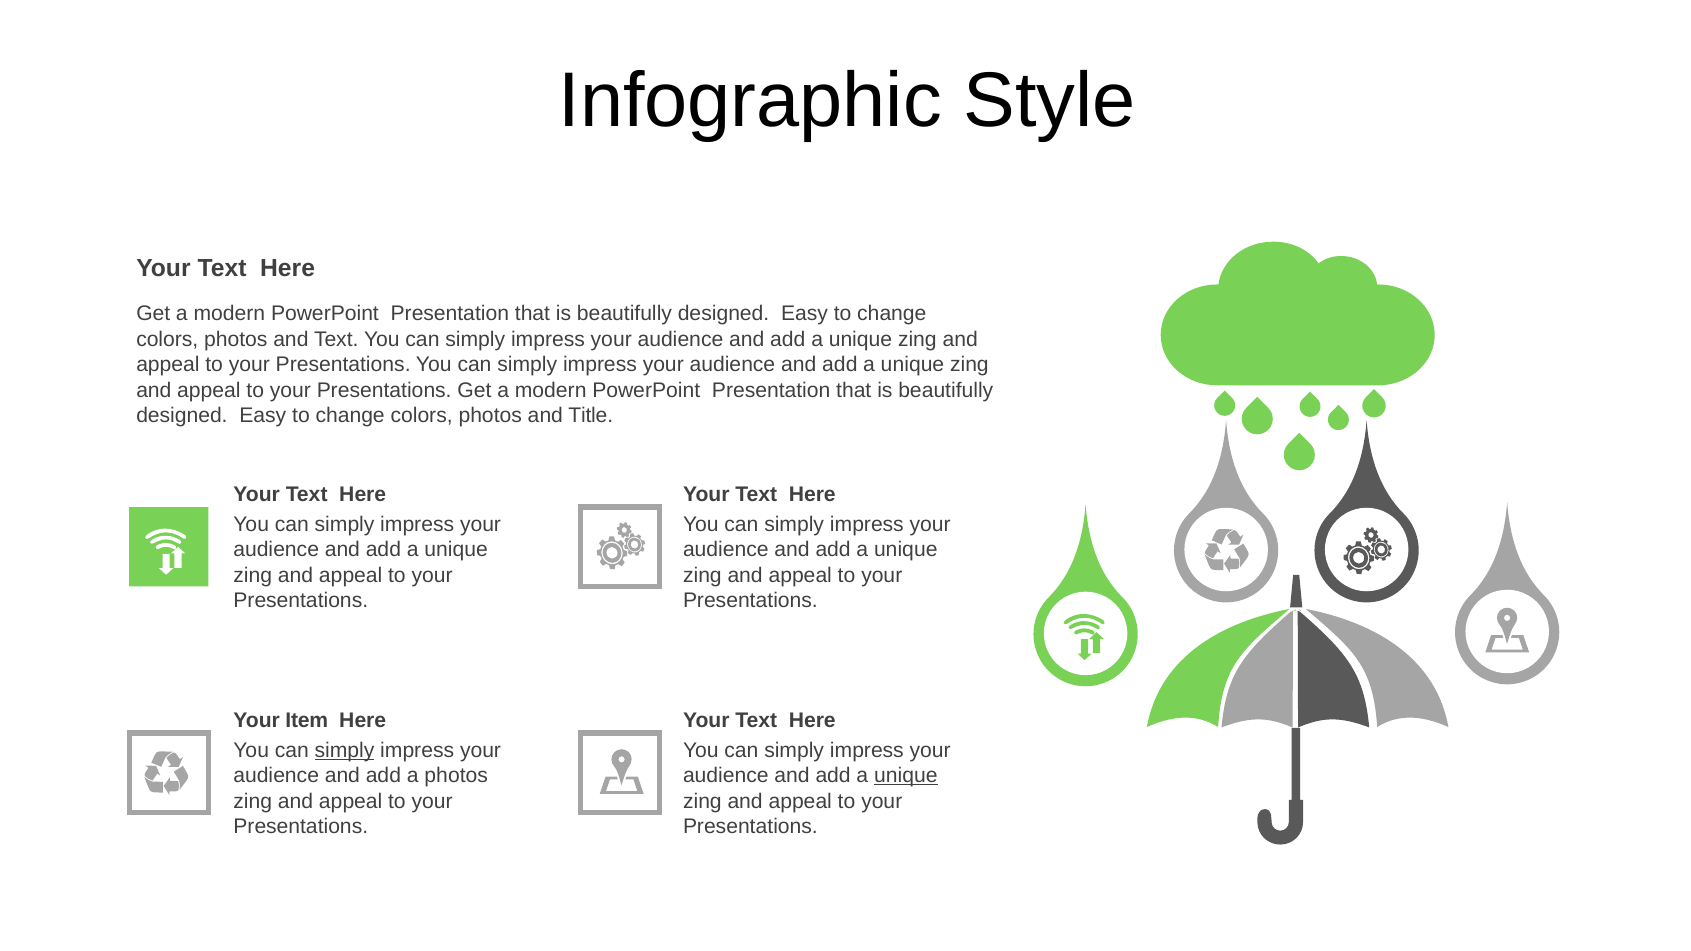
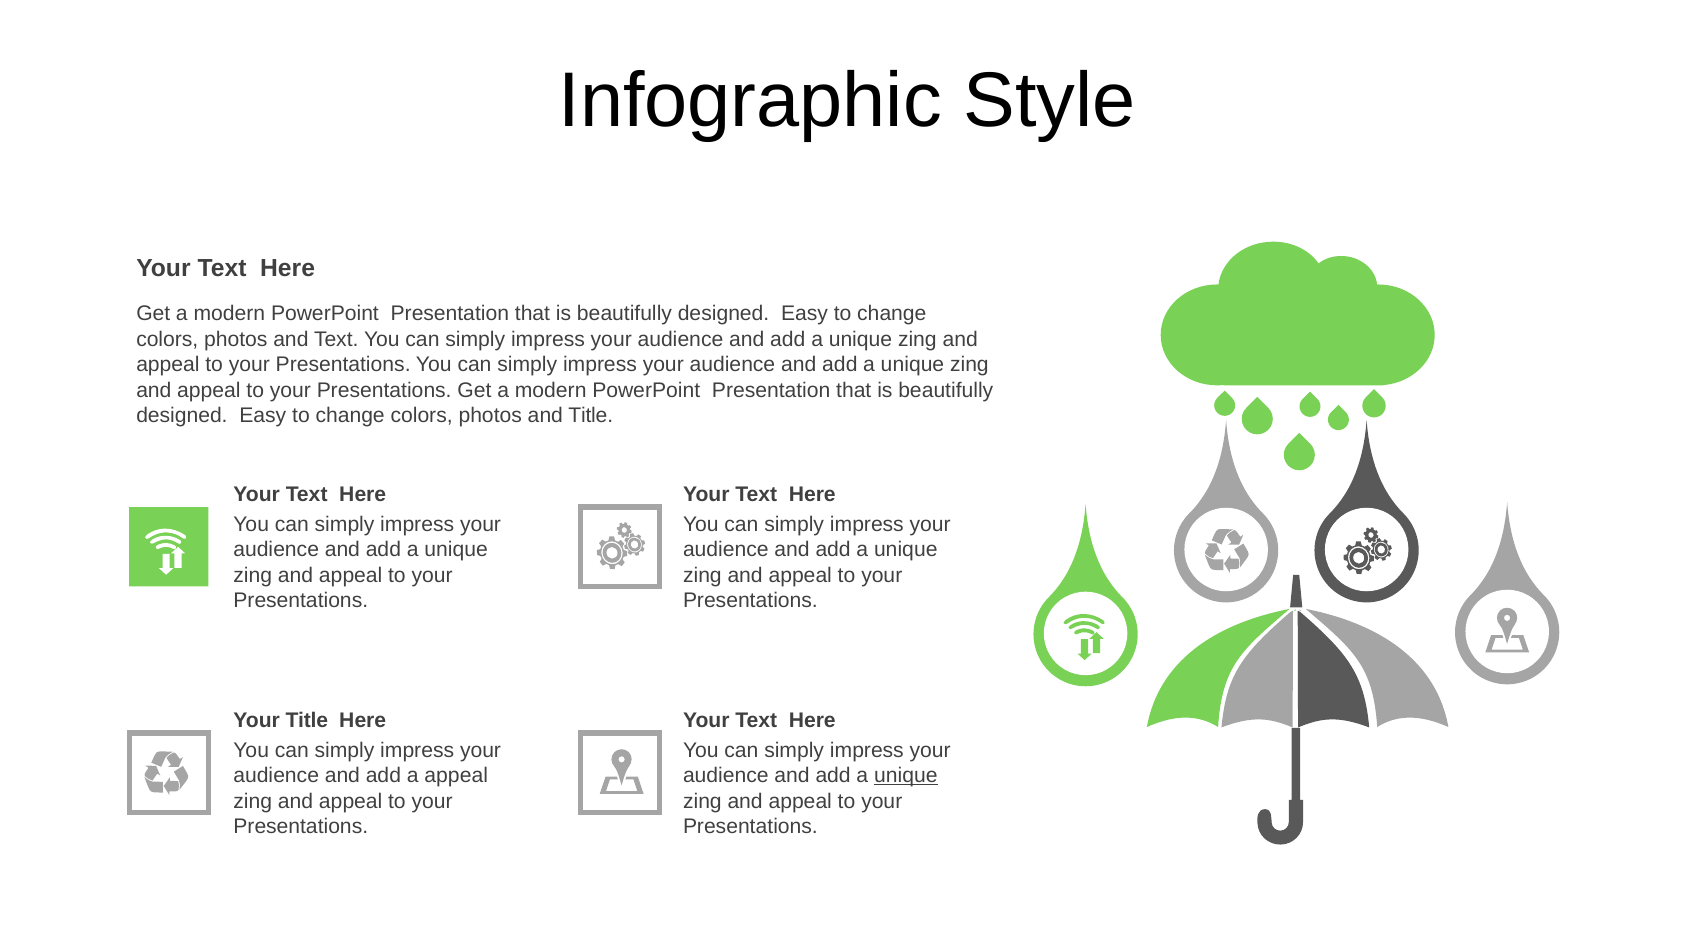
Your Item: Item -> Title
simply at (345, 751) underline: present -> none
a photos: photos -> appeal
